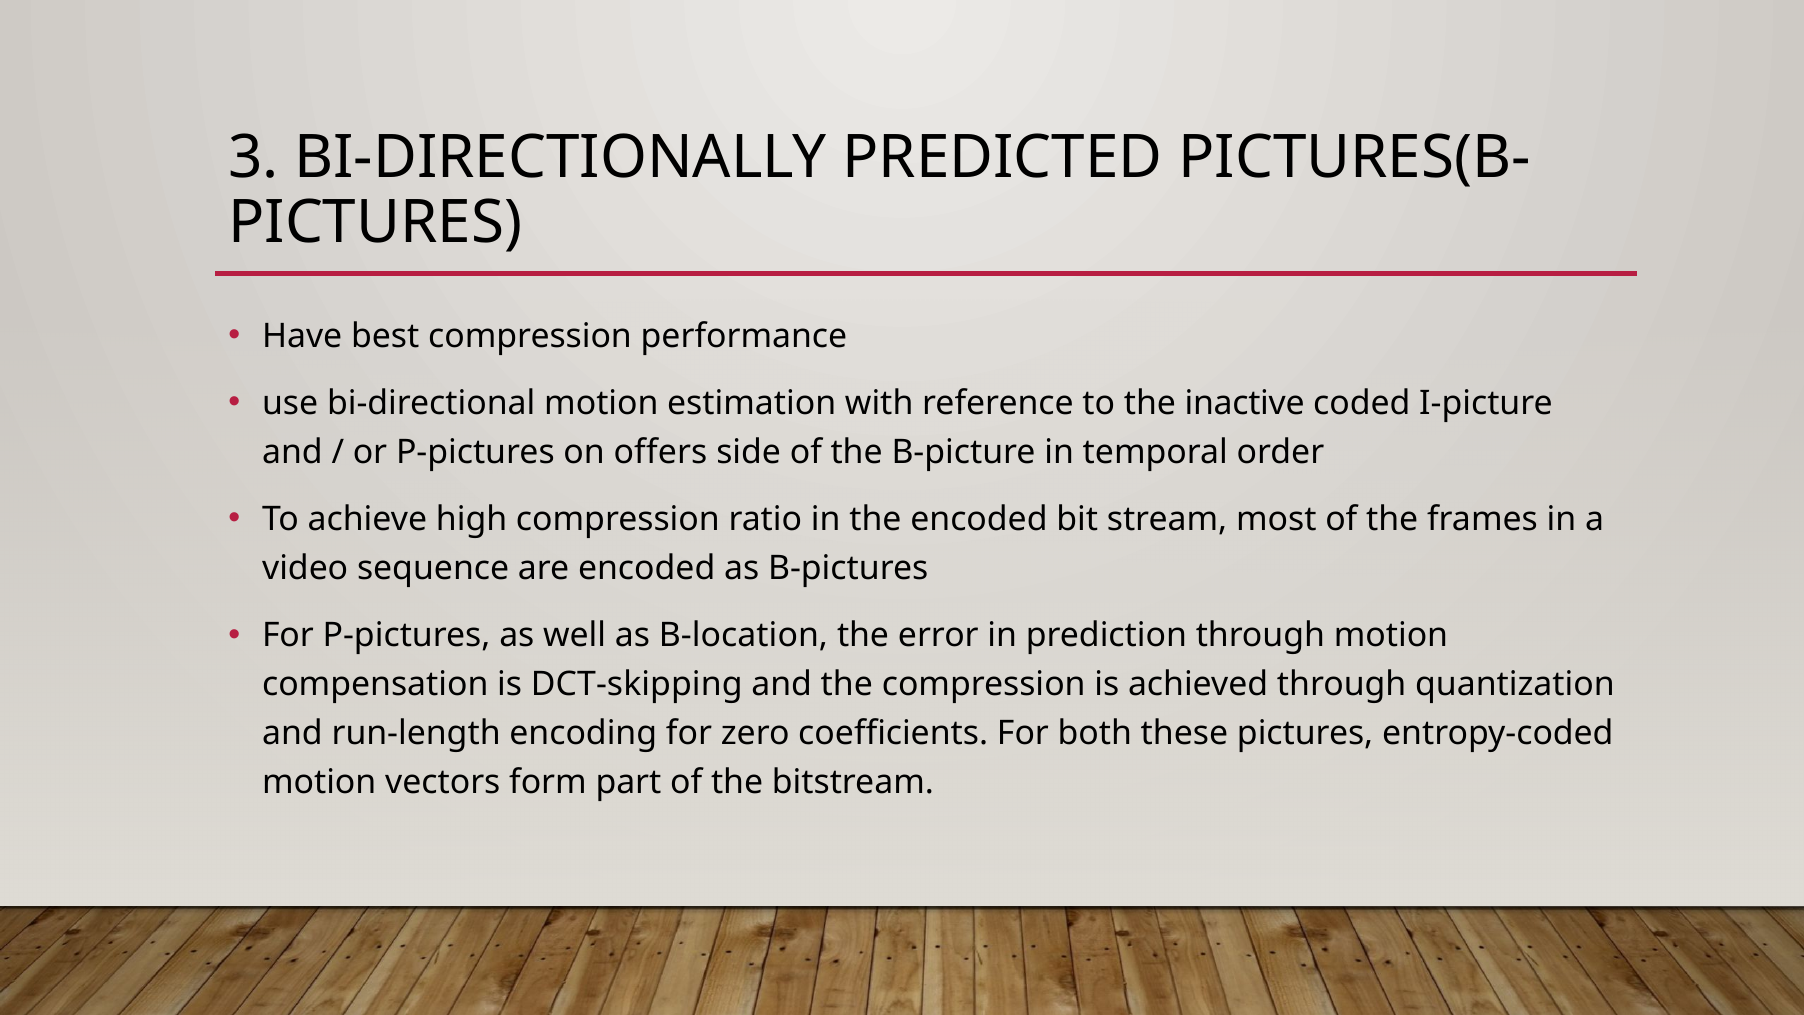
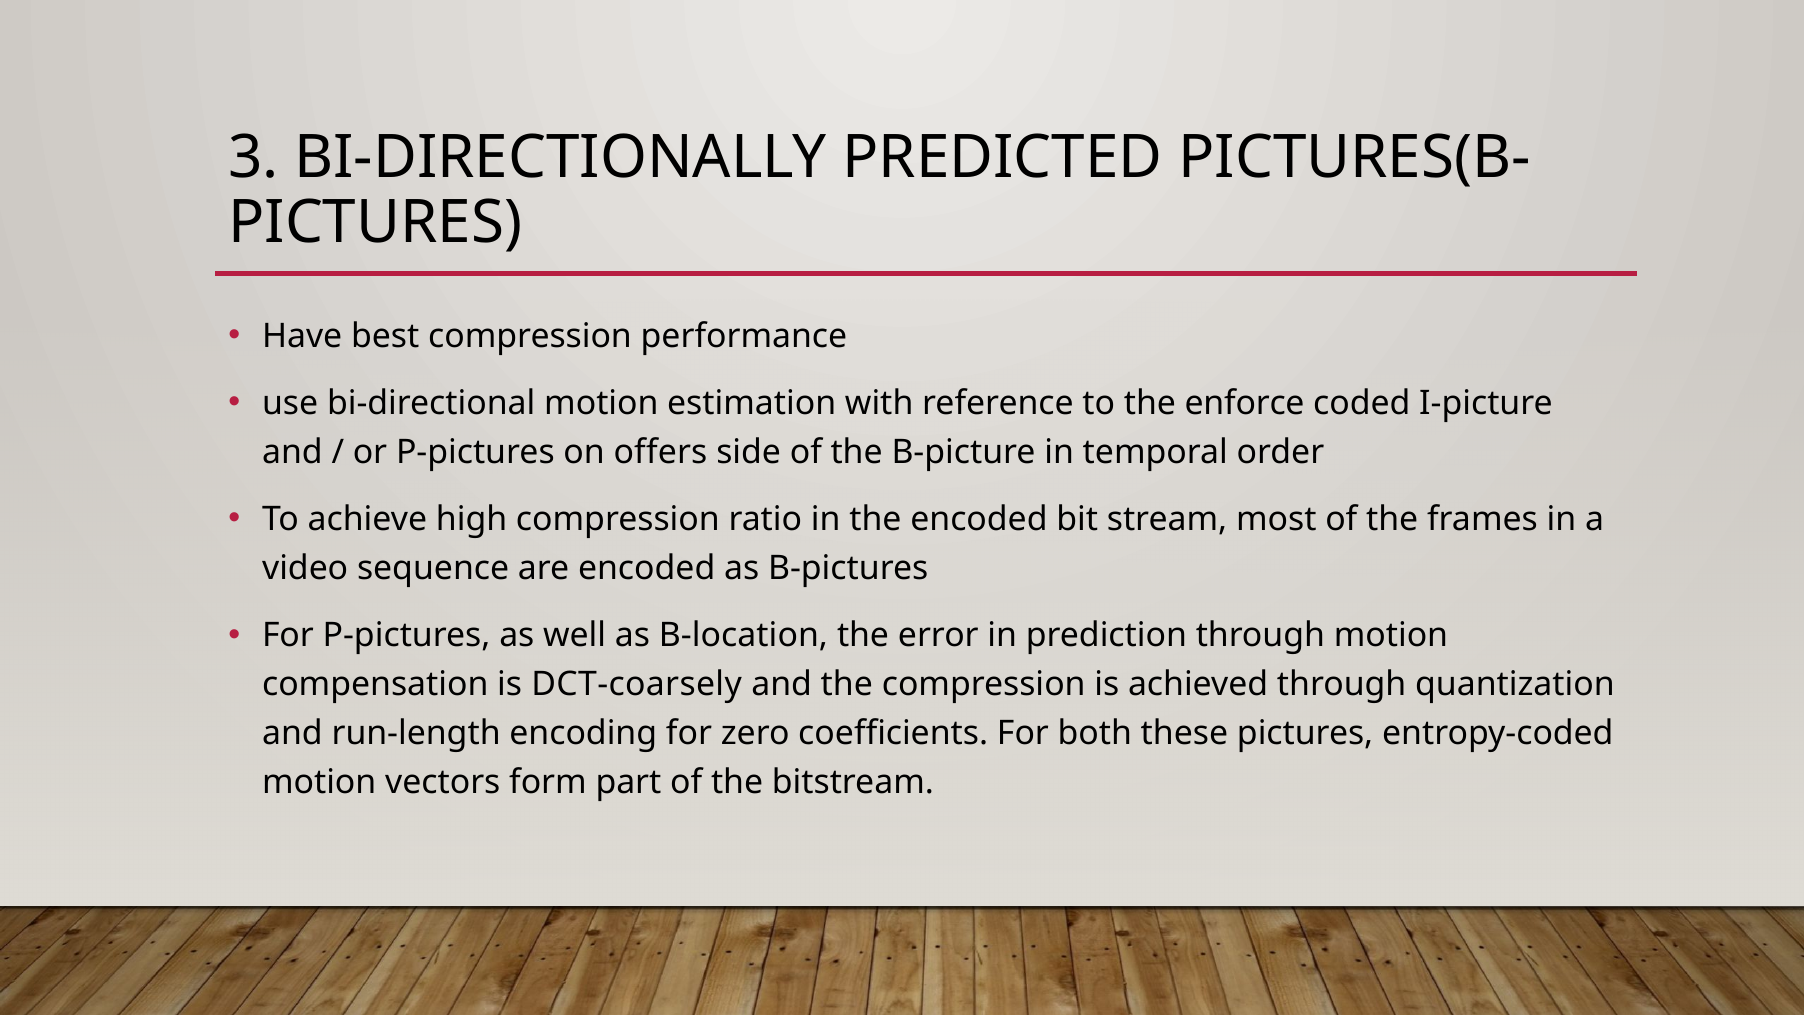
inactive: inactive -> enforce
DCT-skipping: DCT-skipping -> DCT-coarsely
